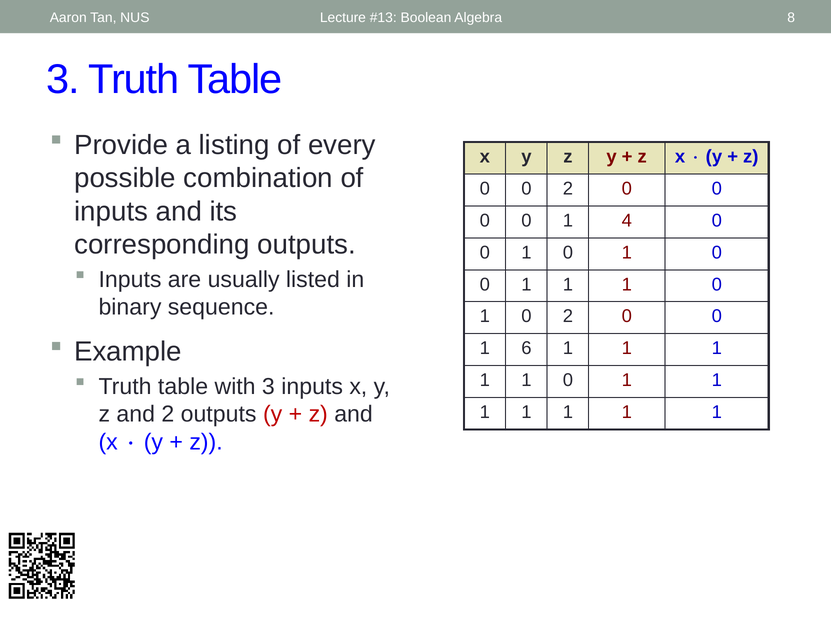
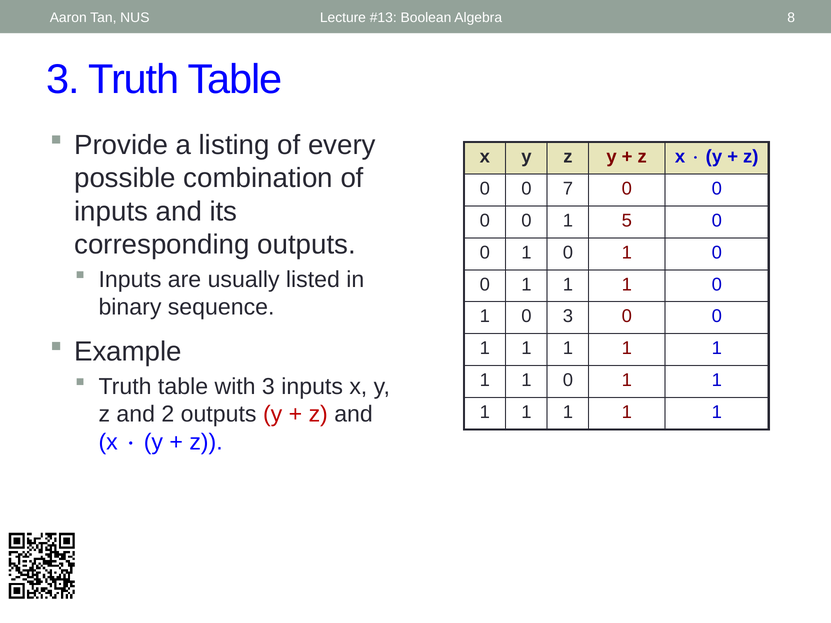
0 0 2: 2 -> 7
4: 4 -> 5
1 0 2: 2 -> 3
6 at (526, 348): 6 -> 1
